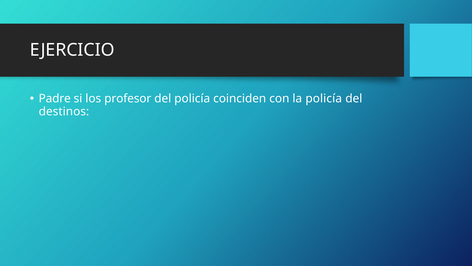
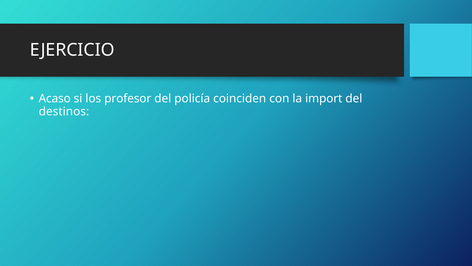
Padre: Padre -> Acaso
la policía: policía -> import
